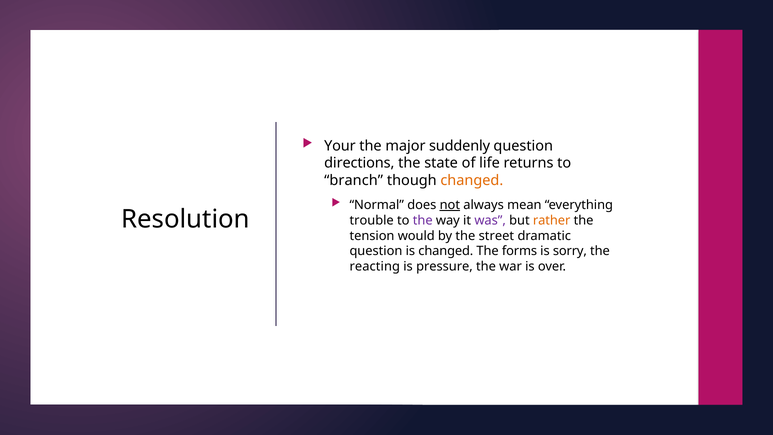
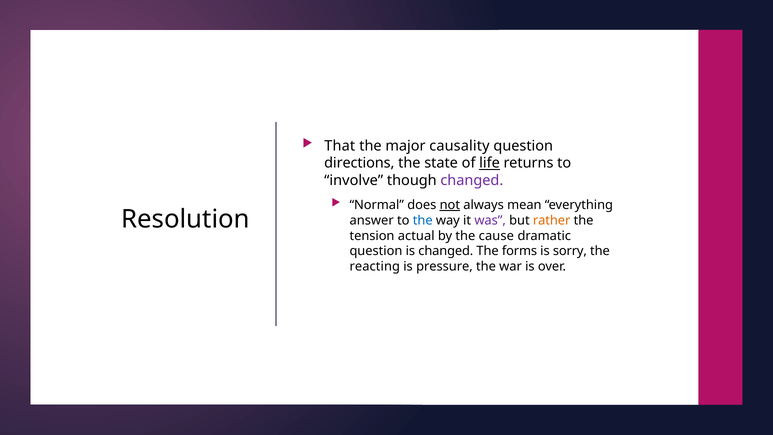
Your: Your -> That
suddenly: suddenly -> causality
life underline: none -> present
branch: branch -> involve
changed at (472, 180) colour: orange -> purple
trouble: trouble -> answer
the at (423, 220) colour: purple -> blue
would: would -> actual
street: street -> cause
